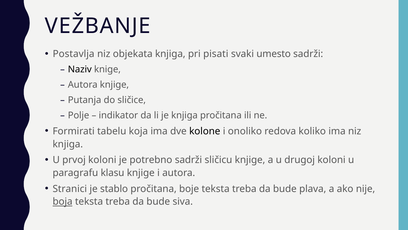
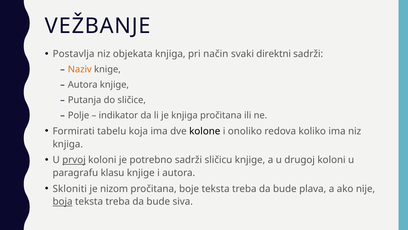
pisati: pisati -> način
umesto: umesto -> direktni
Naziv colour: black -> orange
prvoj underline: none -> present
Stranici: Stranici -> Skloniti
stablo: stablo -> nizom
